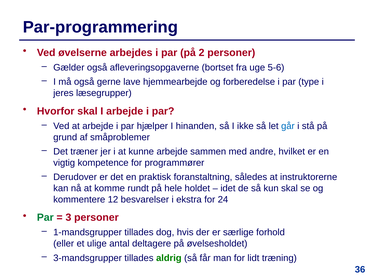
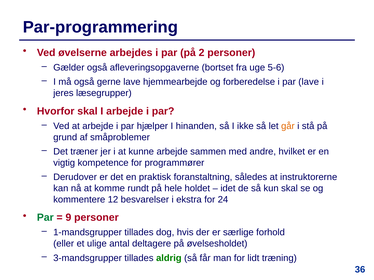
par type: type -> lave
går colour: blue -> orange
3: 3 -> 9
